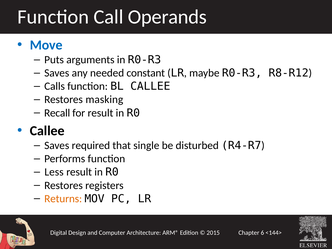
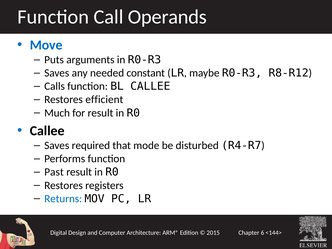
masking: masking -> efficient
Recall: Recall -> Much
single: single -> mode
Less: Less -> Past
Returns colour: orange -> blue
